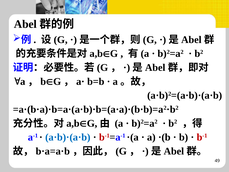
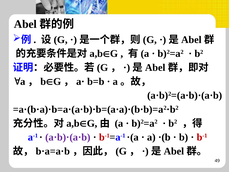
a·b)·(a·b colour: blue -> purple
